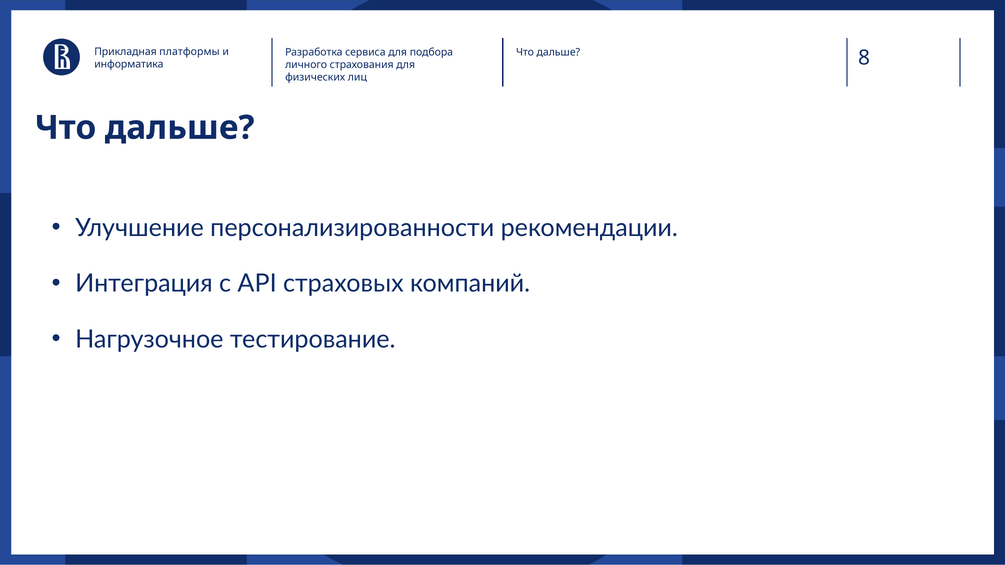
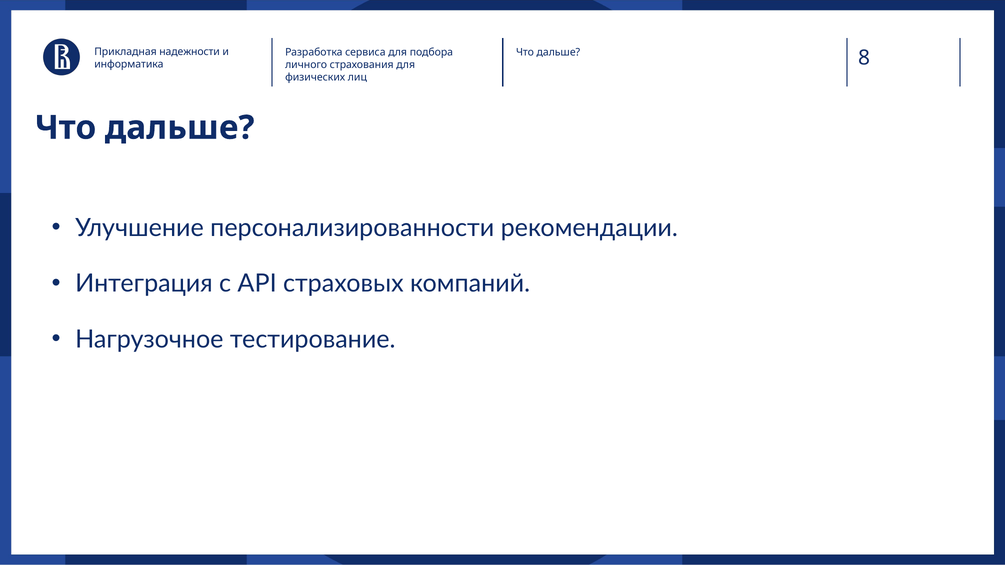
платформы: платформы -> надежности
